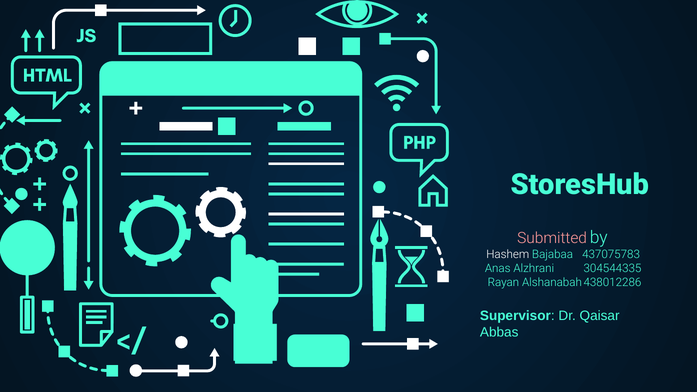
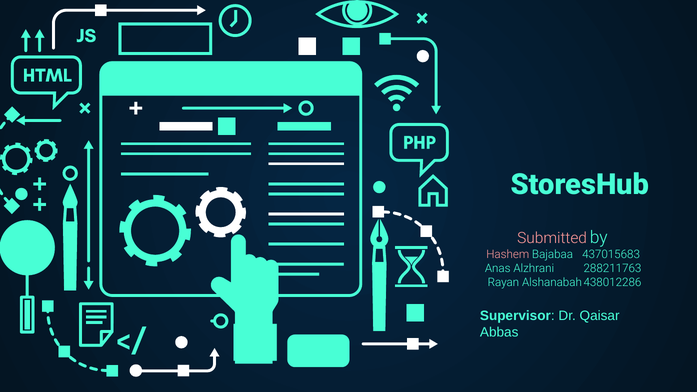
Hashem colour: white -> pink
437075783: 437075783 -> 437015683
304544335: 304544335 -> 288211763
